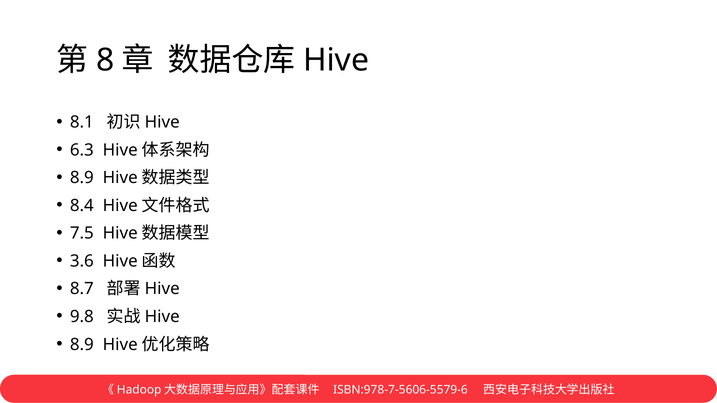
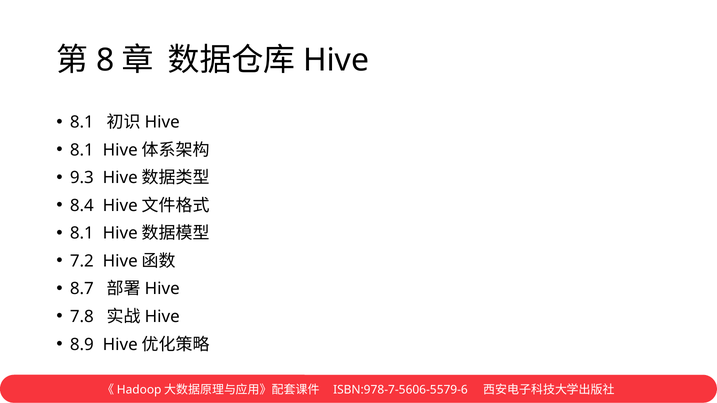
6.3 at (82, 150): 6.3 -> 8.1
8.9 at (82, 178): 8.9 -> 9.3
7.5 at (82, 234): 7.5 -> 8.1
3.6: 3.6 -> 7.2
9.8: 9.8 -> 7.8
